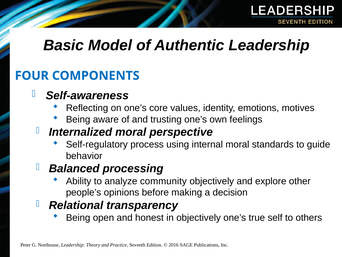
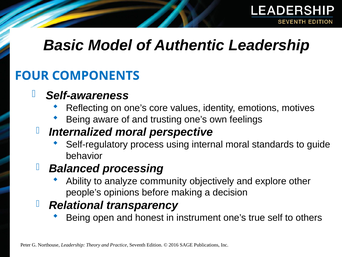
in objectively: objectively -> instrument
